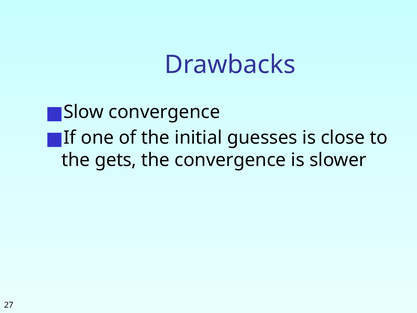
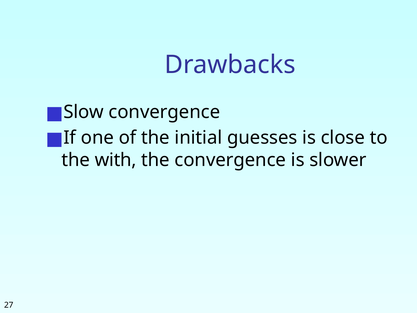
gets: gets -> with
